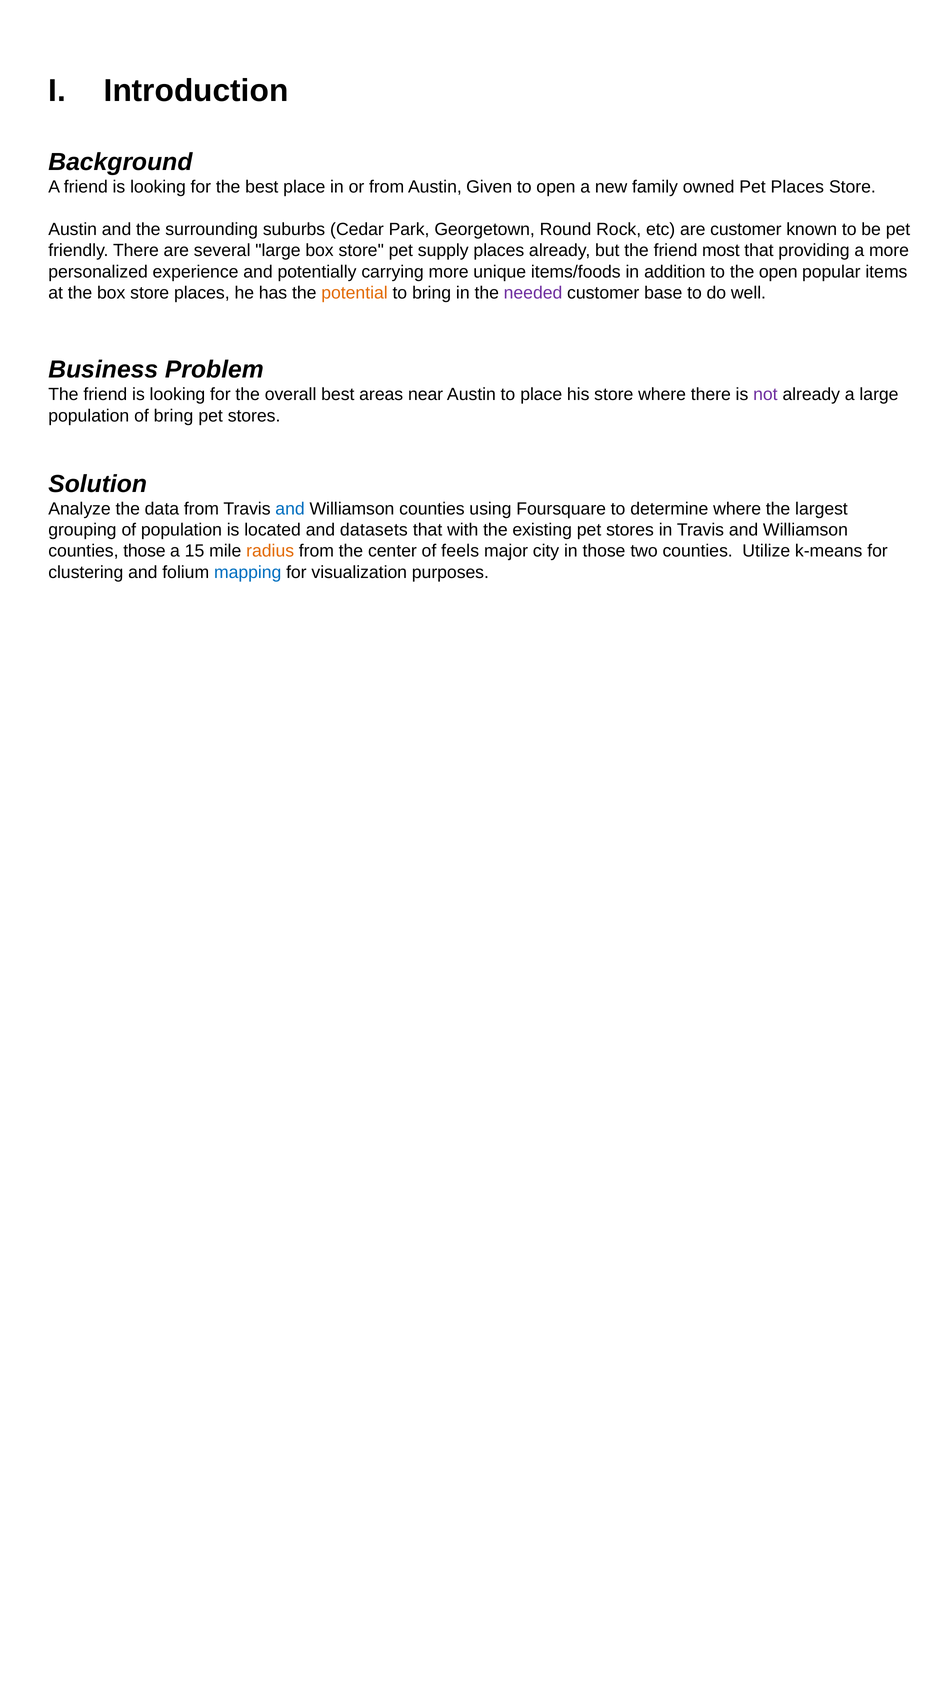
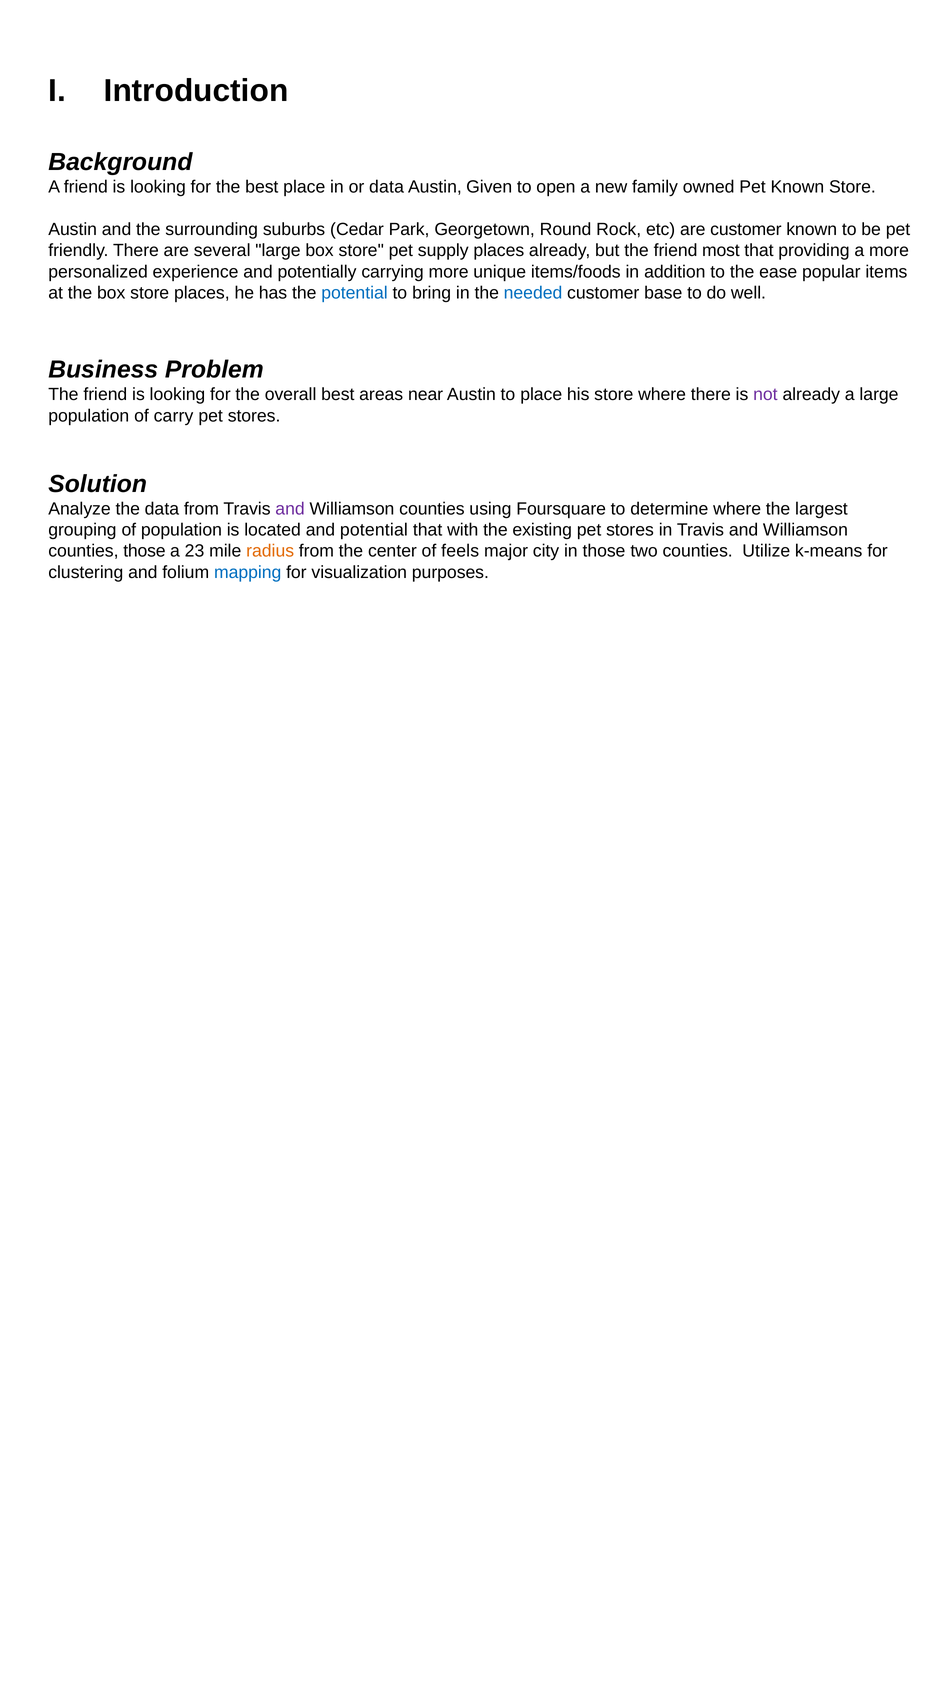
or from: from -> data
Pet Places: Places -> Known
the open: open -> ease
potential at (355, 293) colour: orange -> blue
needed colour: purple -> blue
of bring: bring -> carry
and at (290, 509) colour: blue -> purple
and datasets: datasets -> potential
15: 15 -> 23
